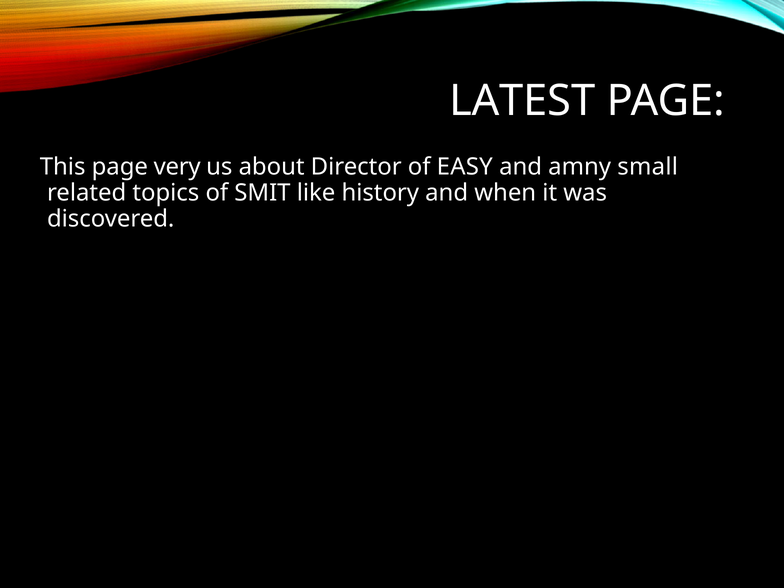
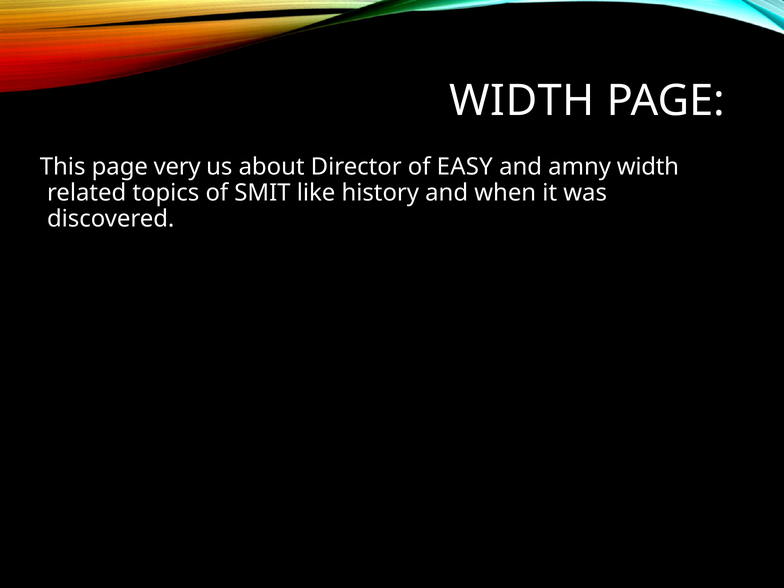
LATEST at (522, 101): LATEST -> WIDTH
amny small: small -> width
